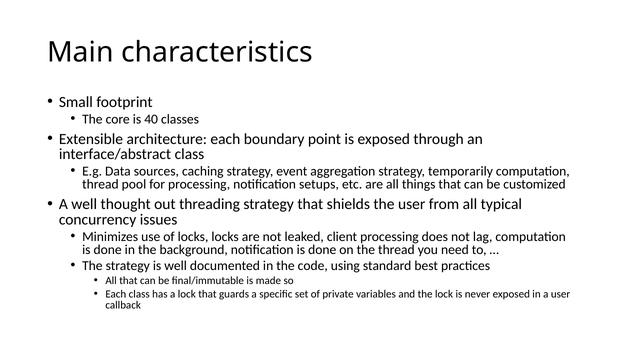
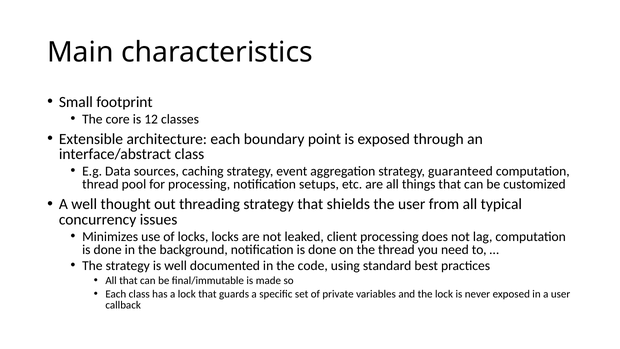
40: 40 -> 12
temporarily: temporarily -> guaranteed
